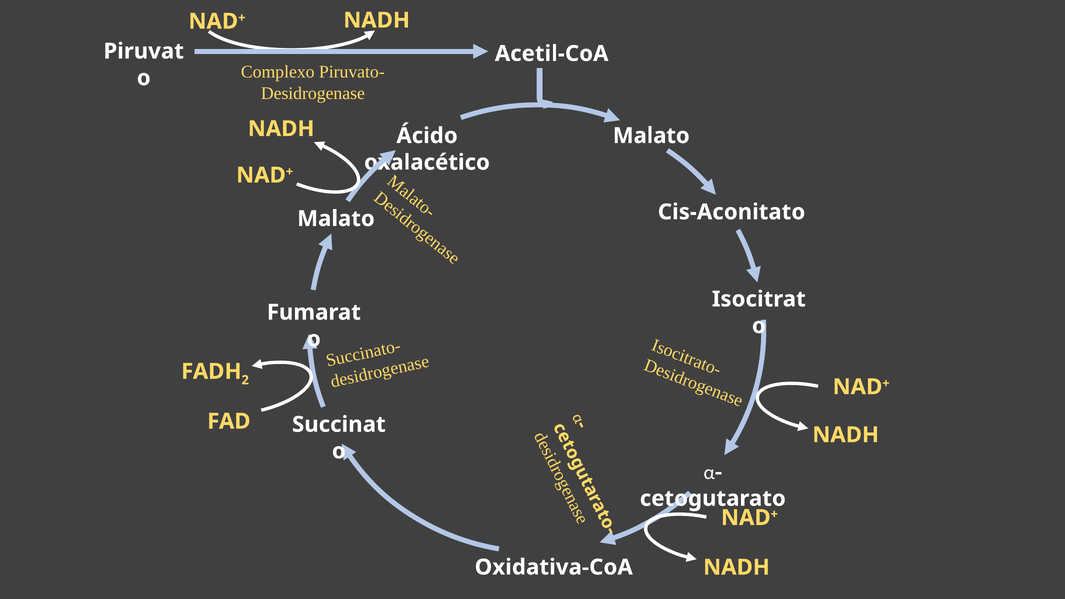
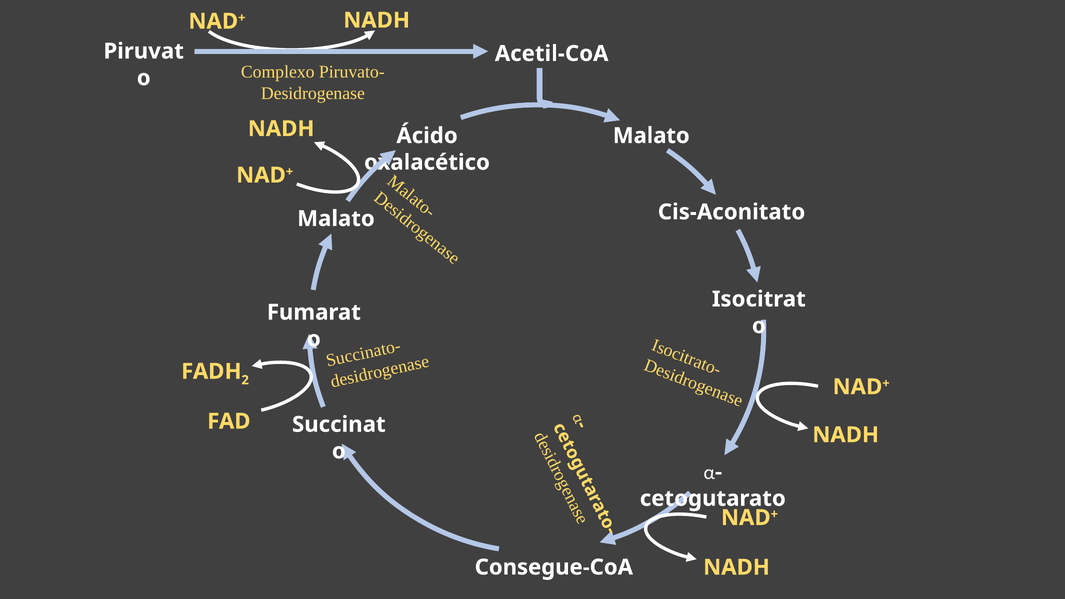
Oxidativa-CoA: Oxidativa-CoA -> Consegue-CoA
